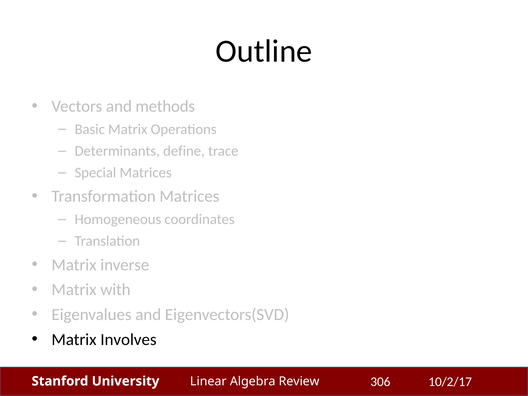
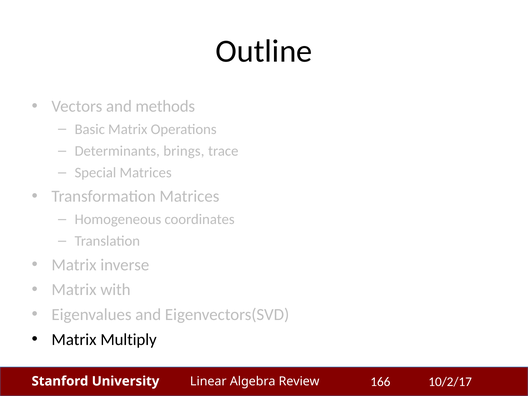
define: define -> brings
Involves: Involves -> Multiply
306: 306 -> 166
